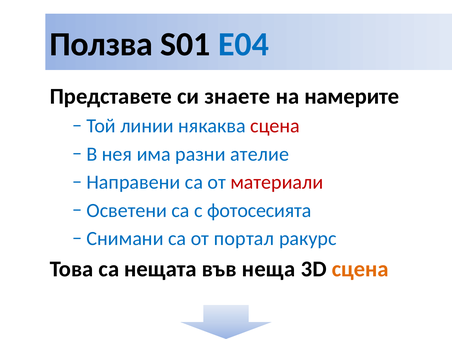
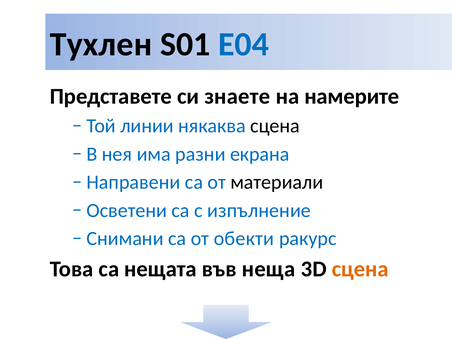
Ползва: Ползва -> Тухлен
сцена at (275, 126) colour: red -> black
ателие: ателие -> екрана
материали colour: red -> black
фотосесията: фотосесията -> изпълнение
портал: портал -> обекти
